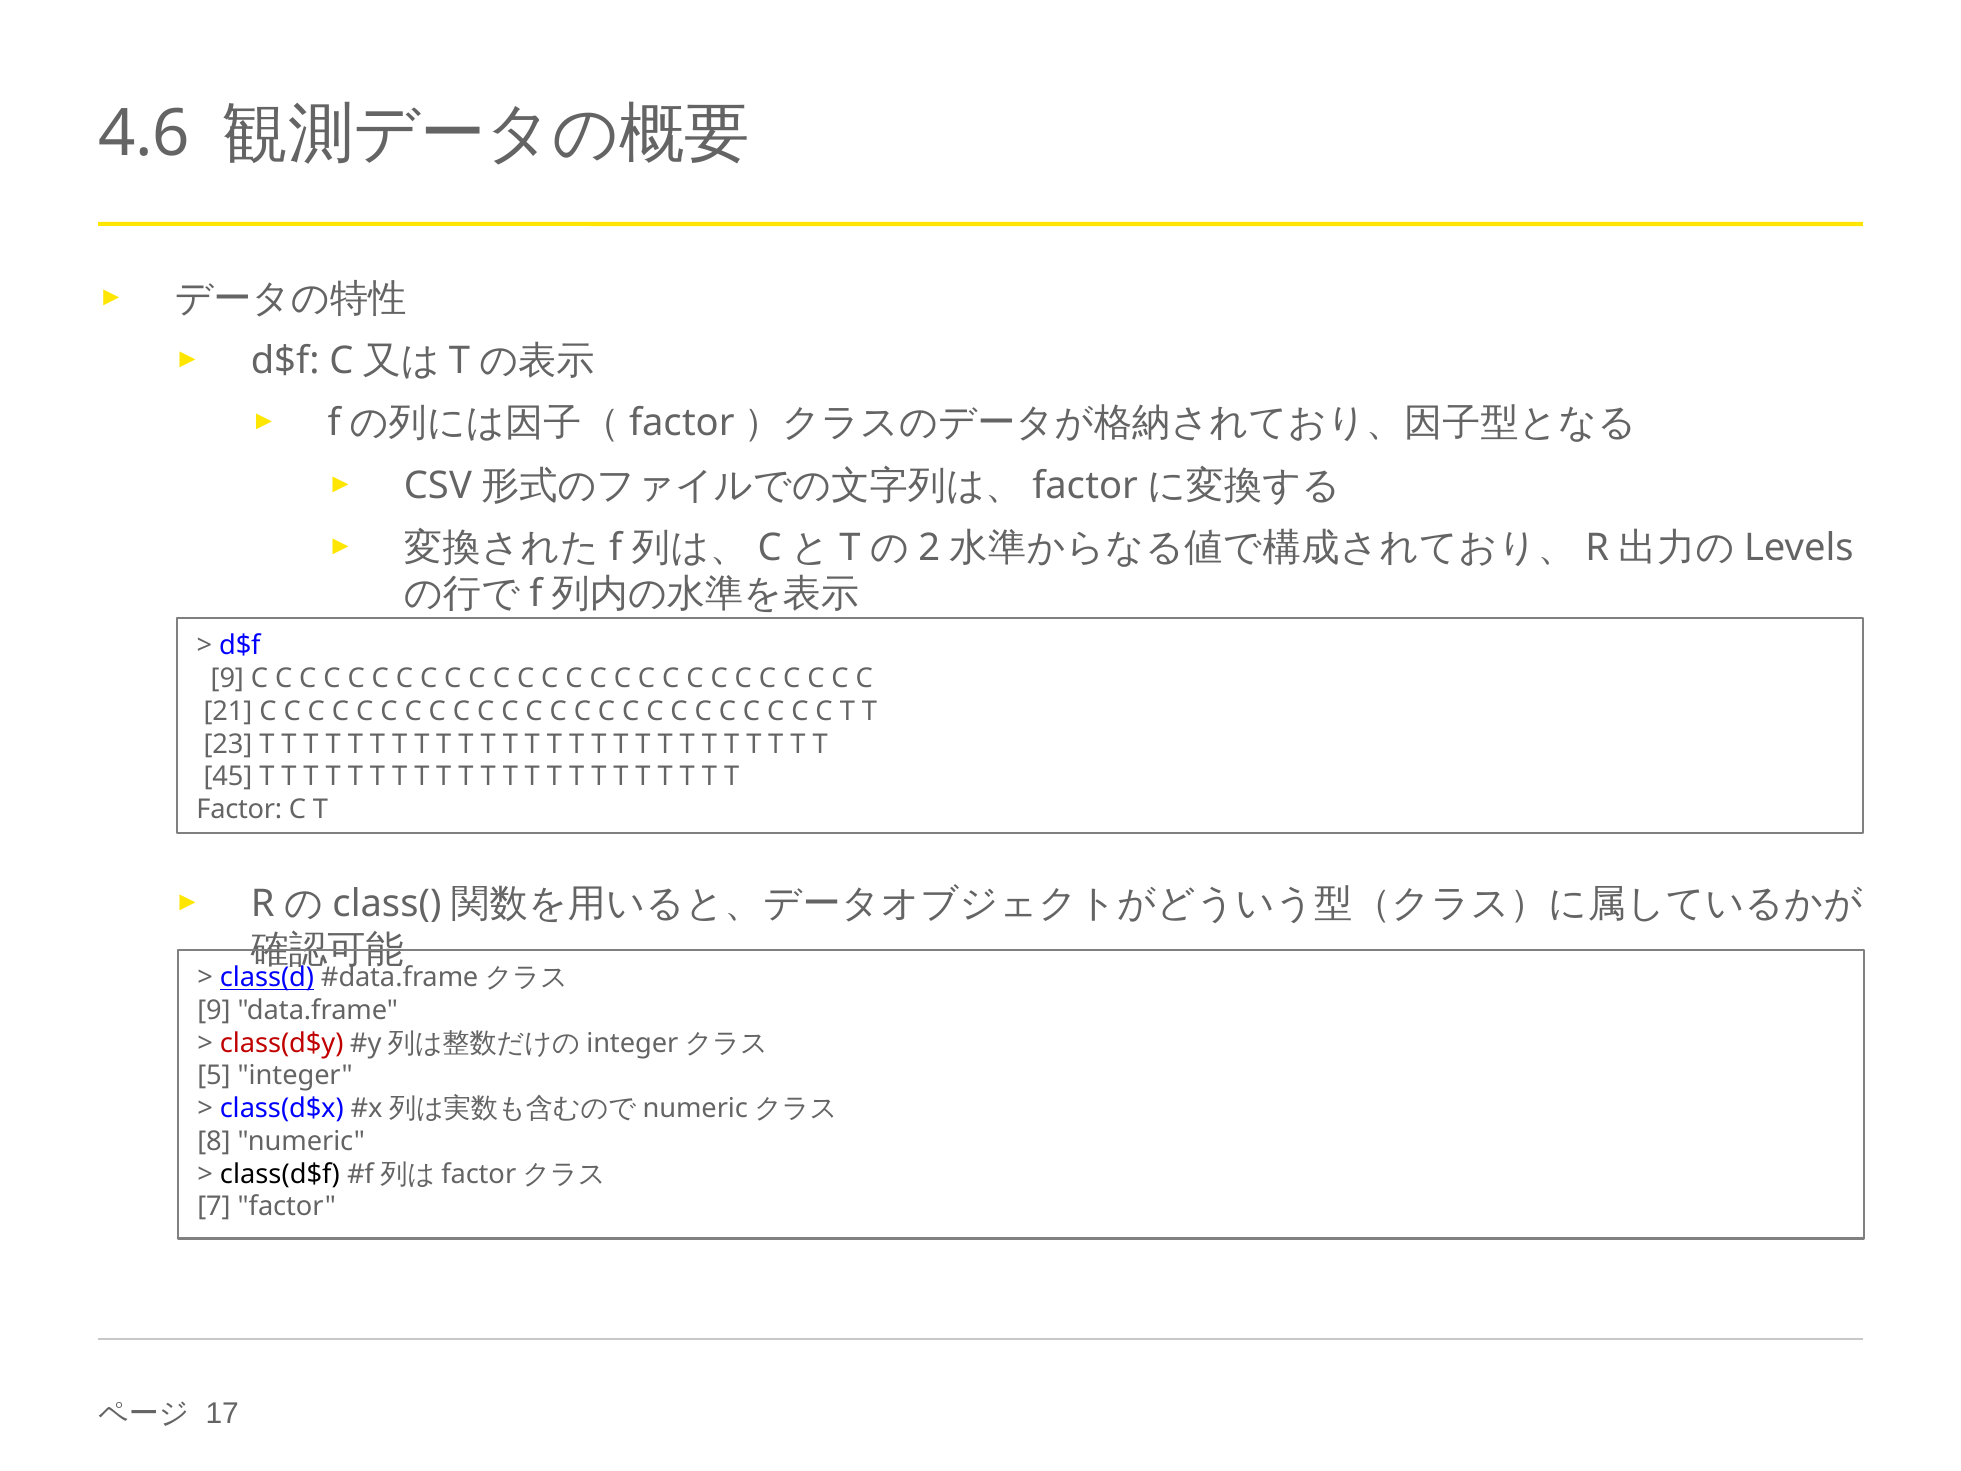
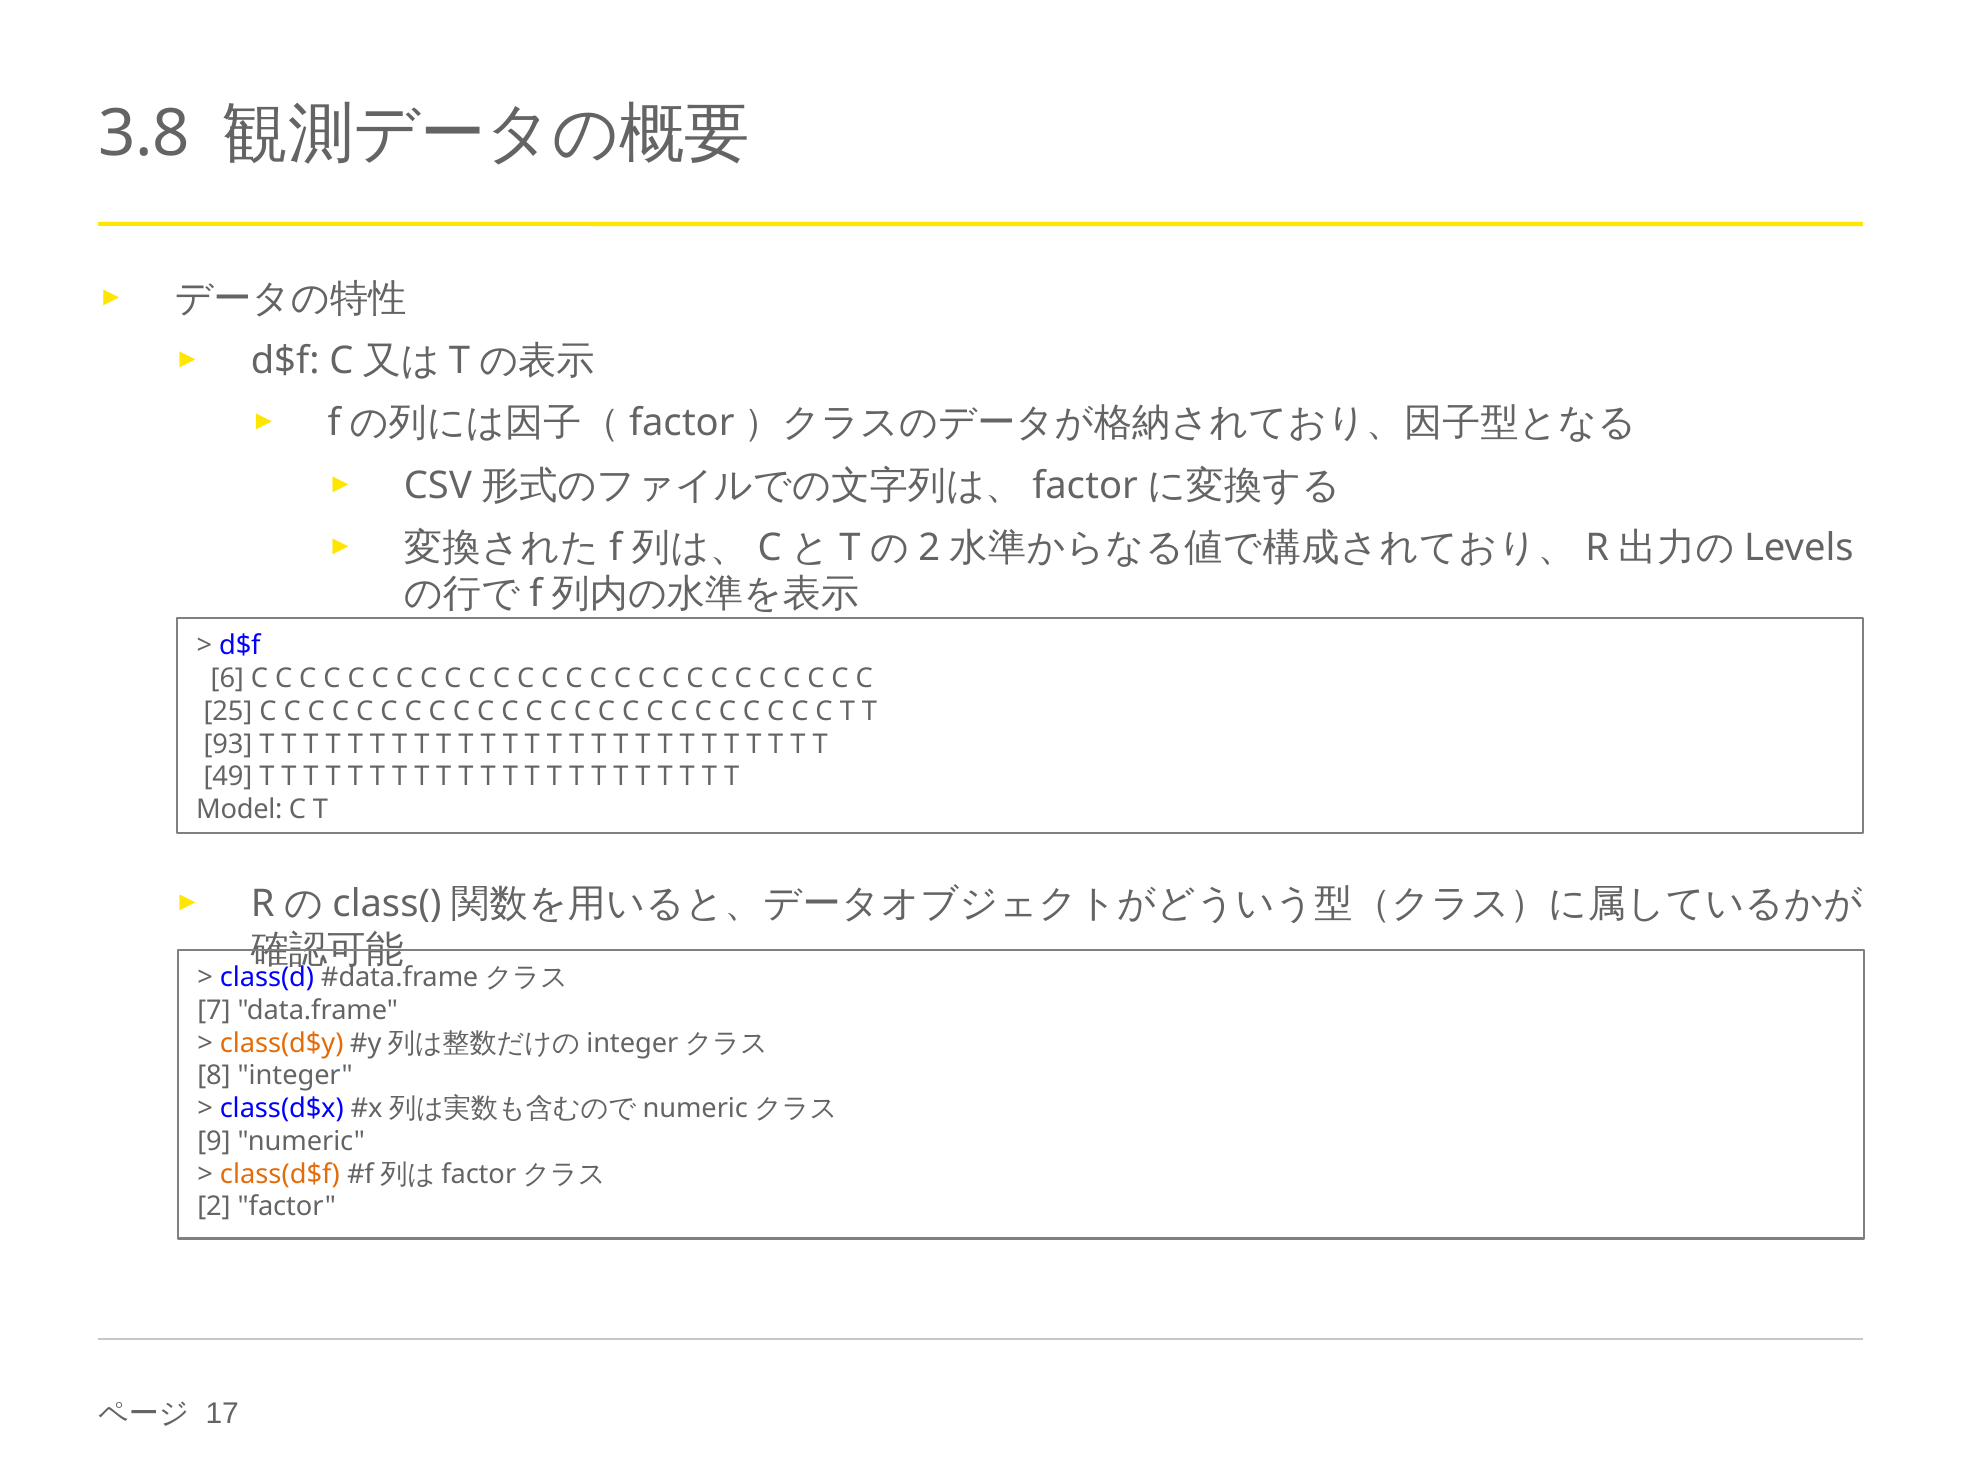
4.6: 4.6 -> 3.8
9 at (227, 678): 9 -> 6
21: 21 -> 25
23: 23 -> 93
45: 45 -> 49
Factor at (239, 809): Factor -> Model
class(d underline: present -> none
9 at (214, 1010): 9 -> 7
class(d$y colour: red -> orange
5: 5 -> 8
8: 8 -> 9
class(d$f colour: black -> orange
7: 7 -> 2
